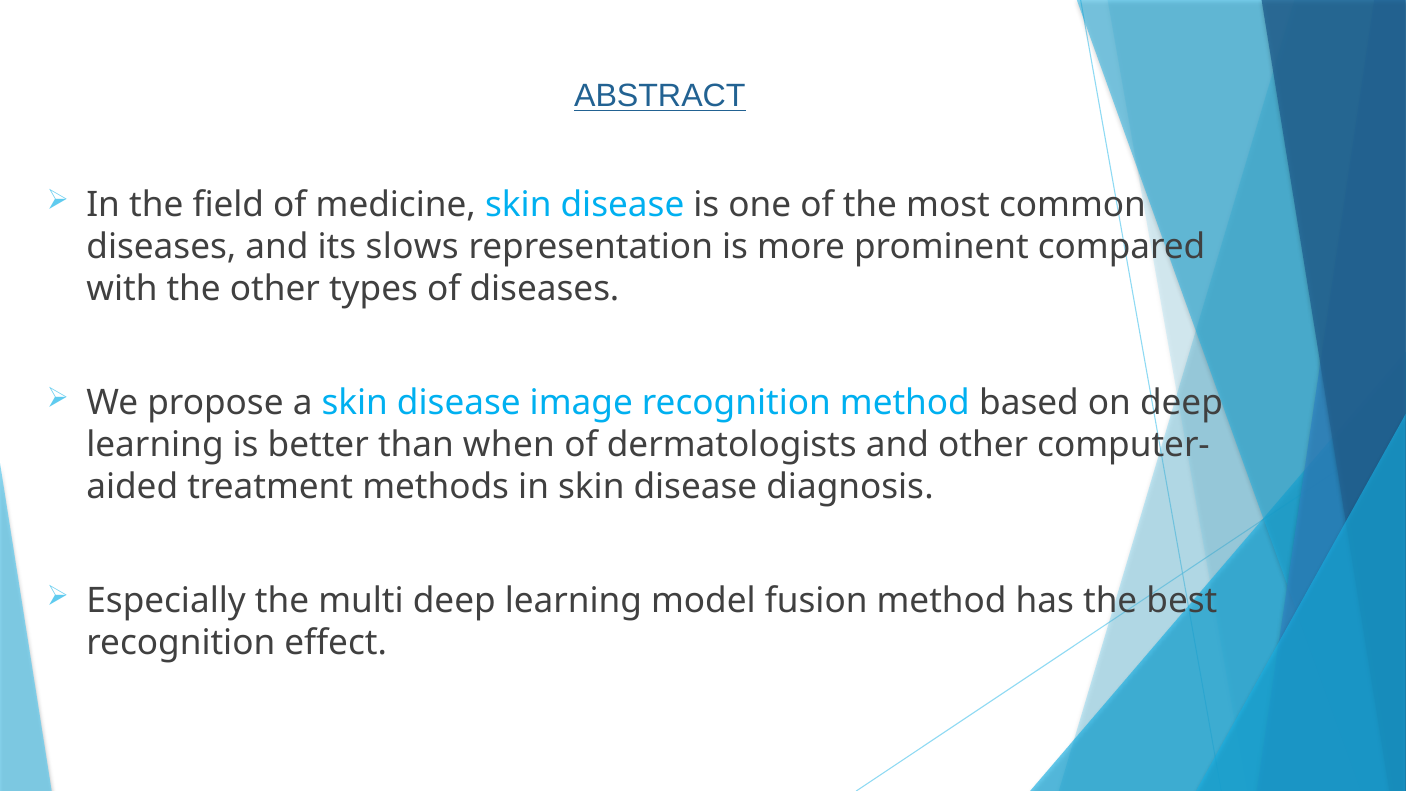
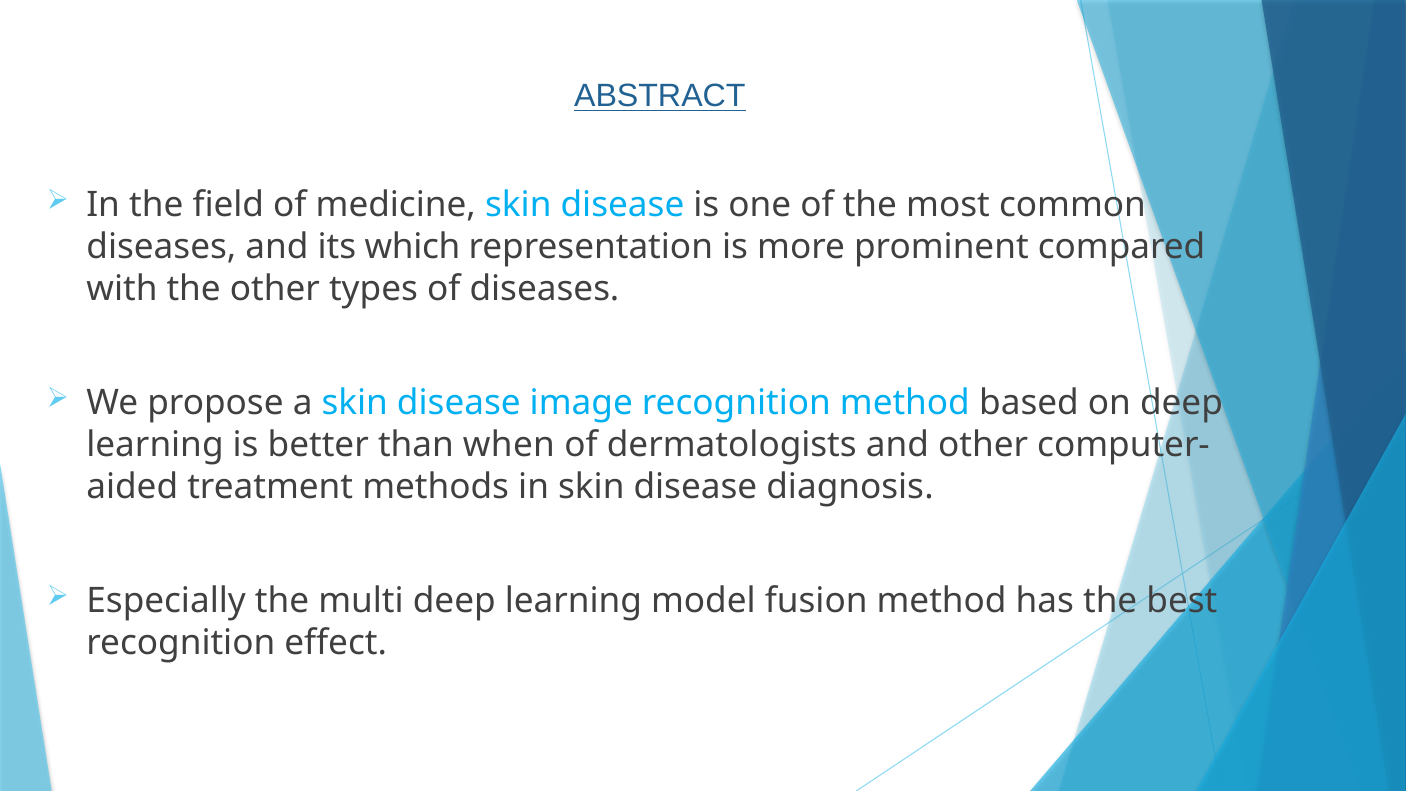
slows: slows -> which
